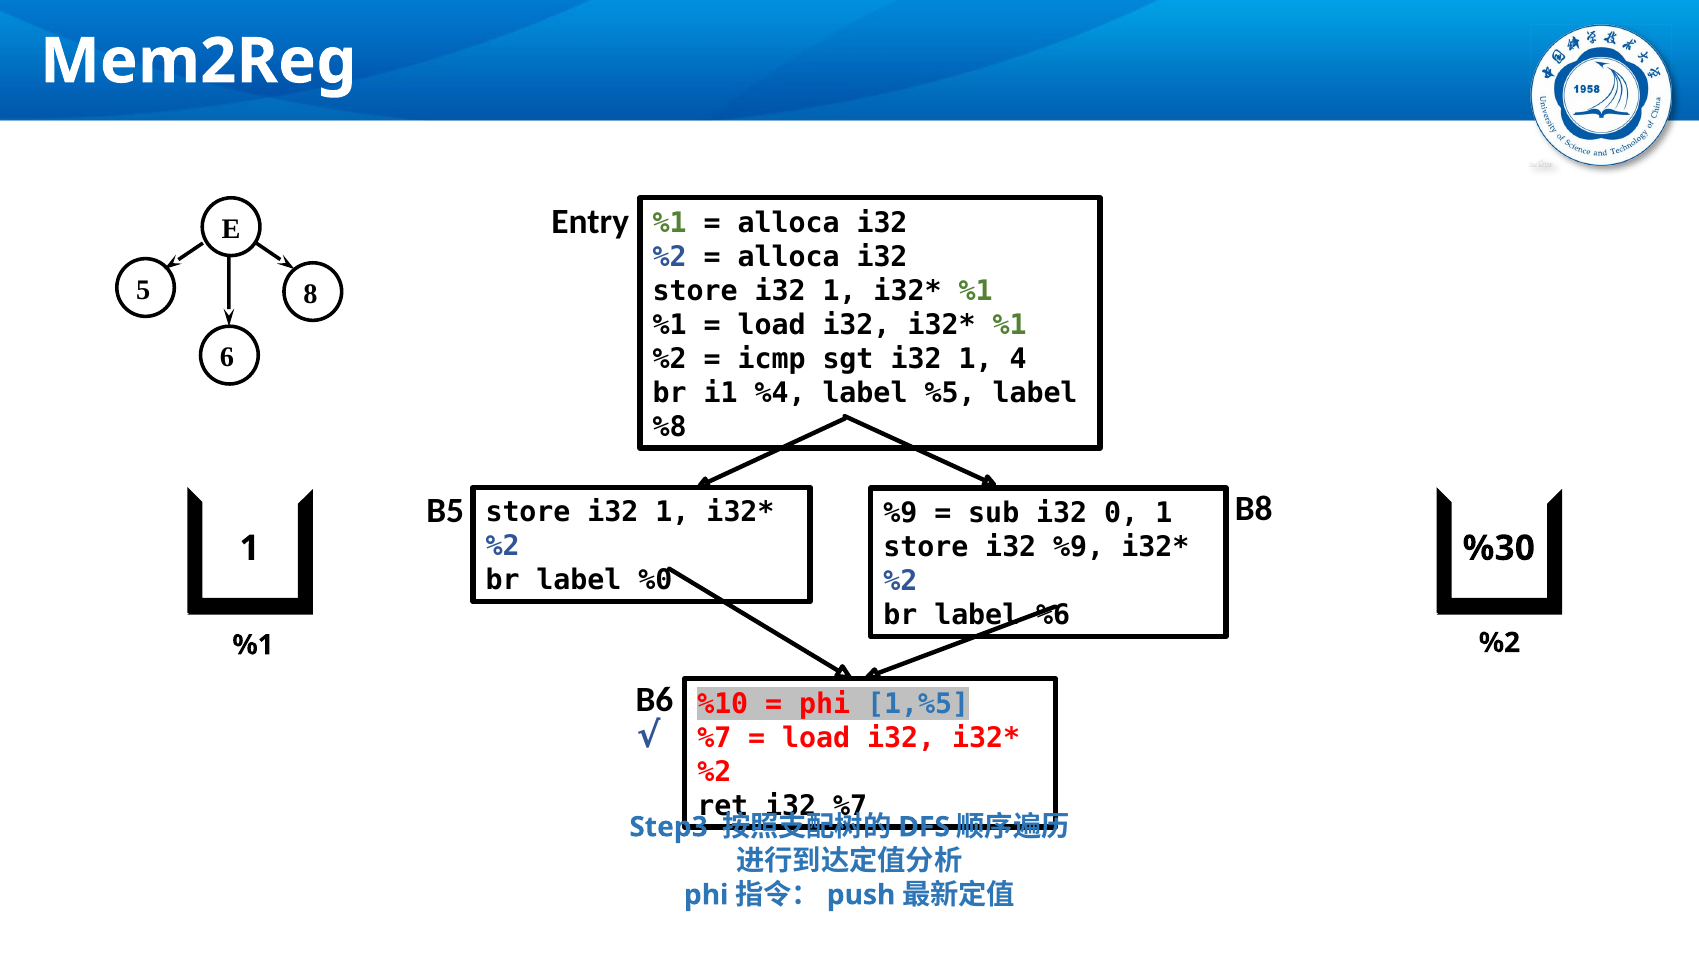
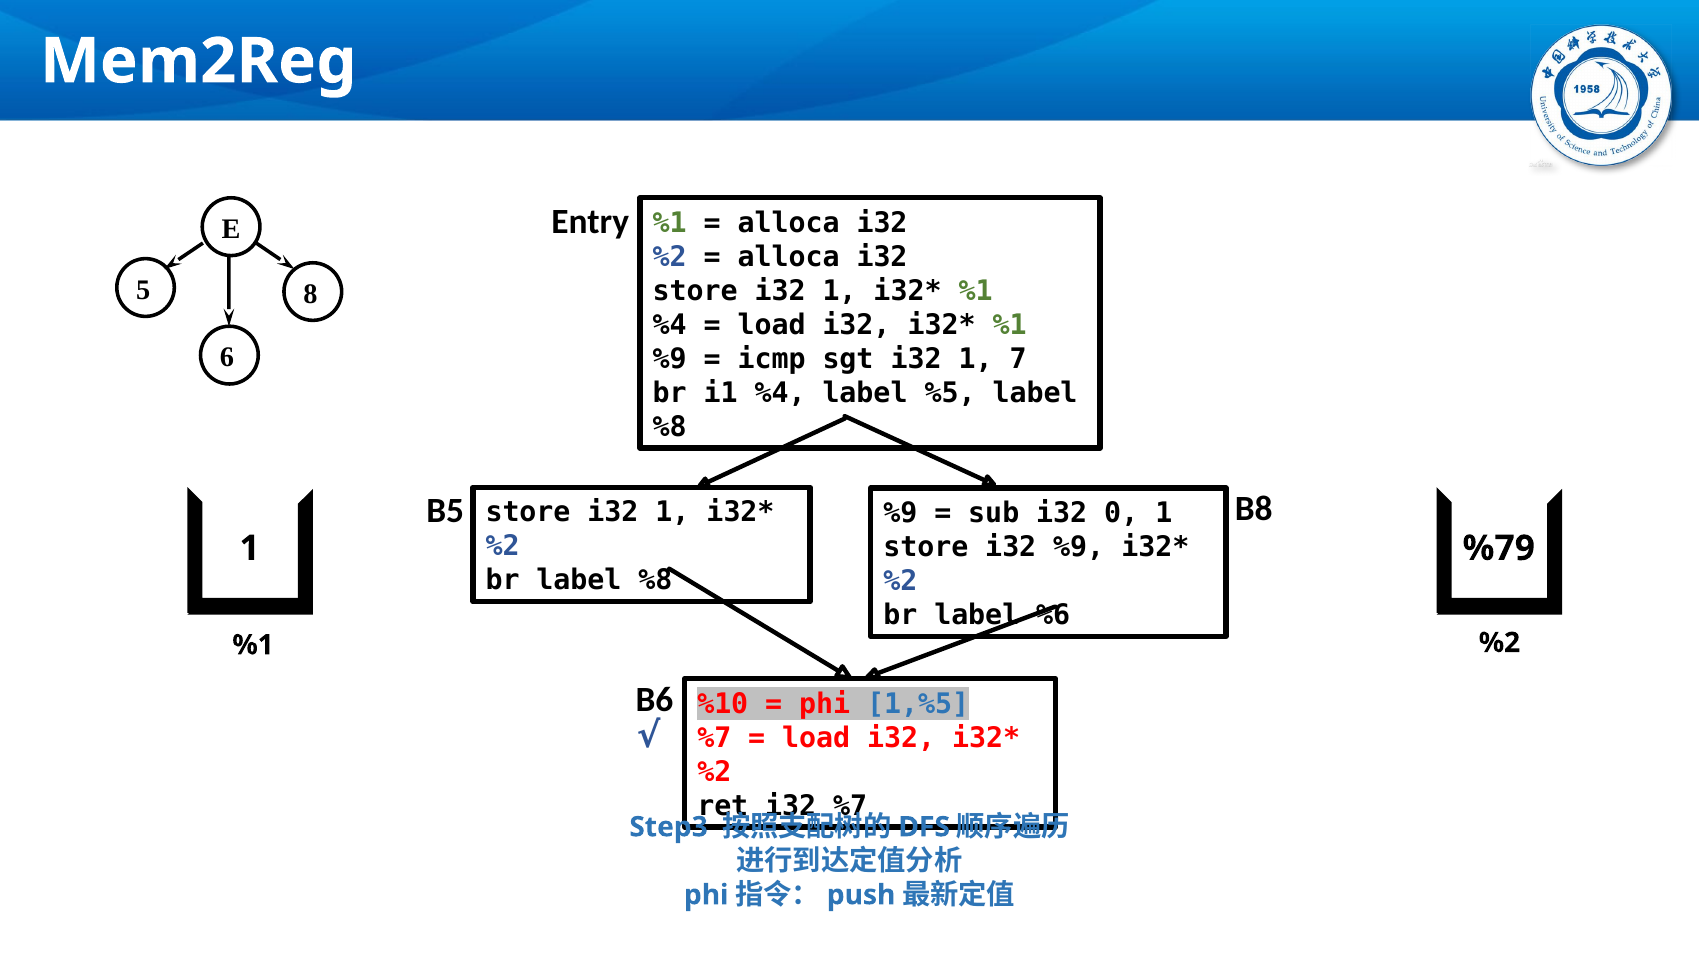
%1 at (670, 325): %1 -> %4
%2 at (670, 359): %2 -> %9
4: 4 -> 7
%30: %30 -> %79
br label %0: %0 -> %8
